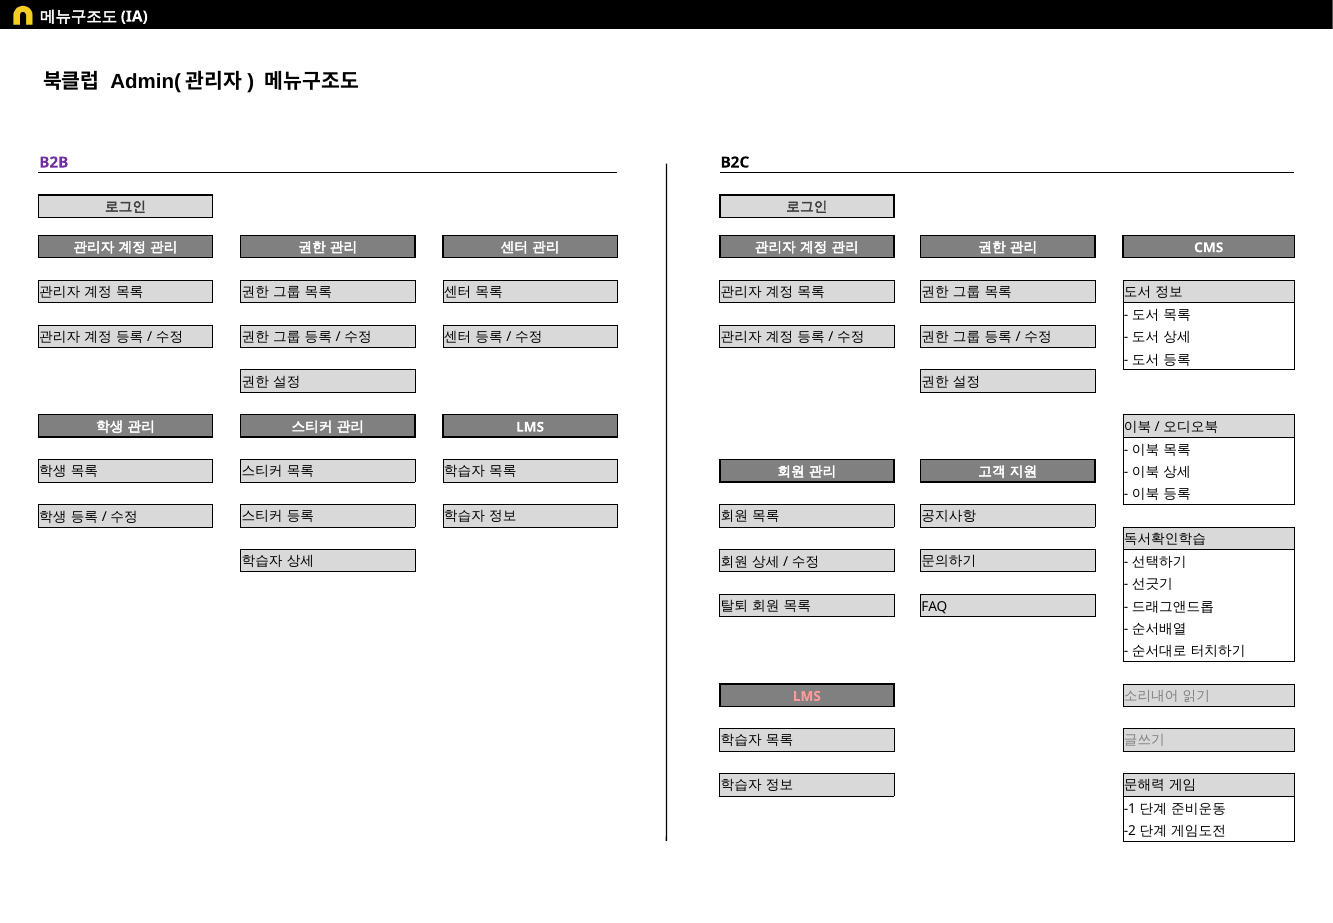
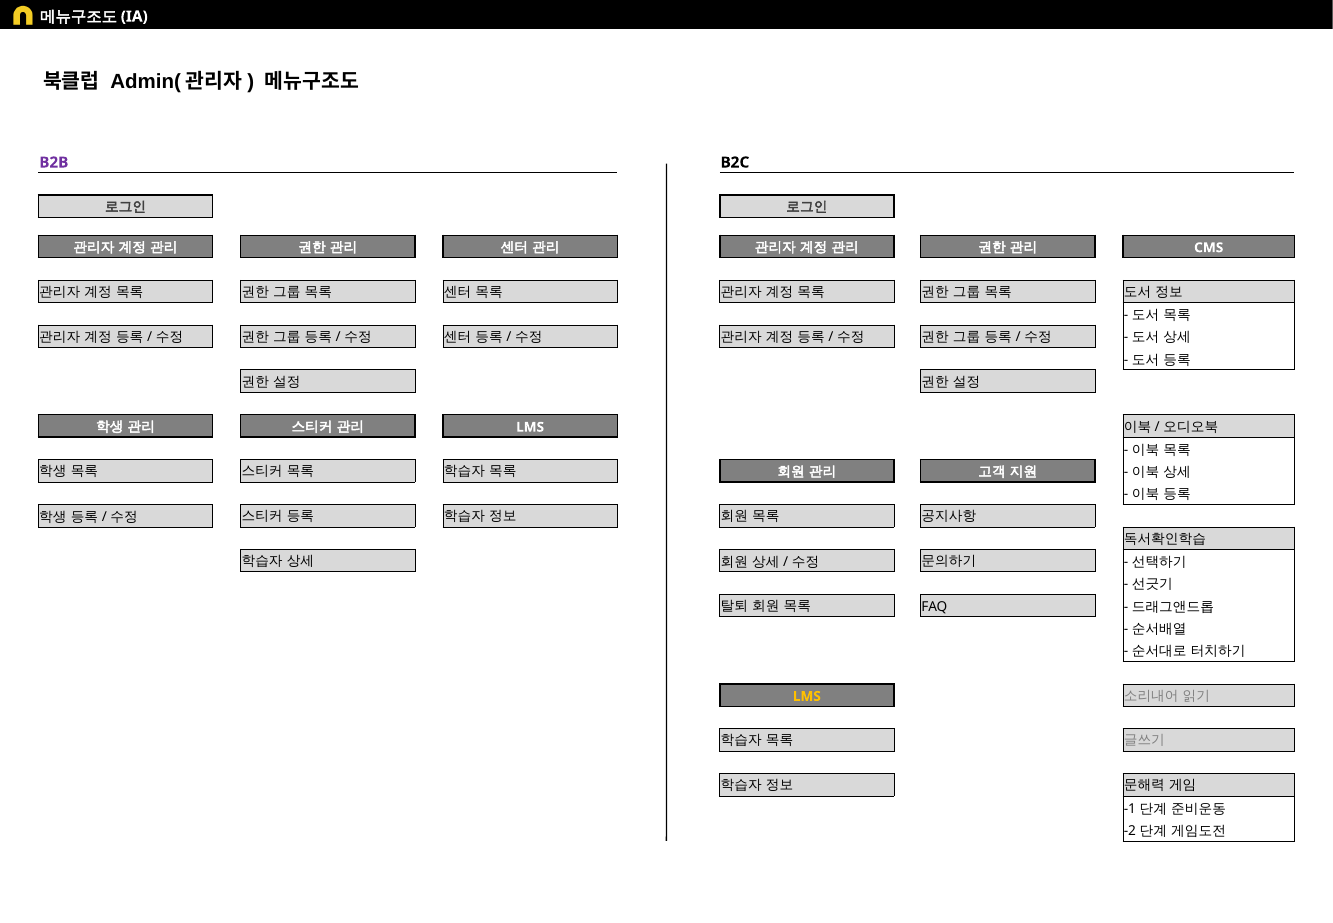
LMS at (807, 696) colour: pink -> yellow
